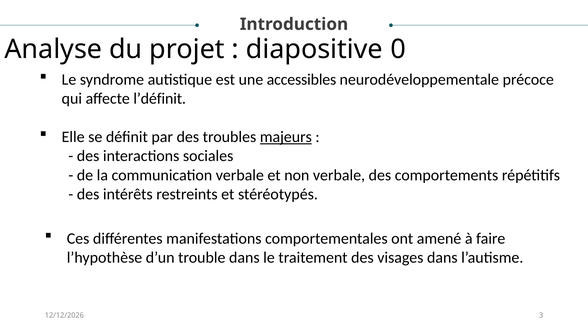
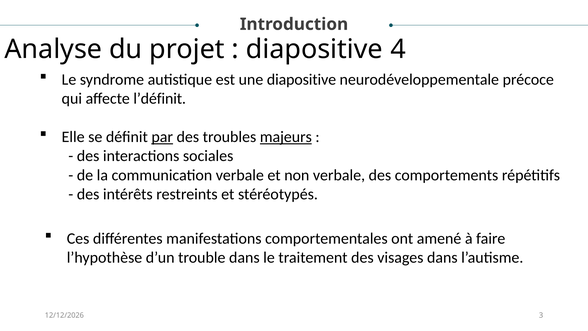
0: 0 -> 4
une accessibles: accessibles -> diapositive
par underline: none -> present
